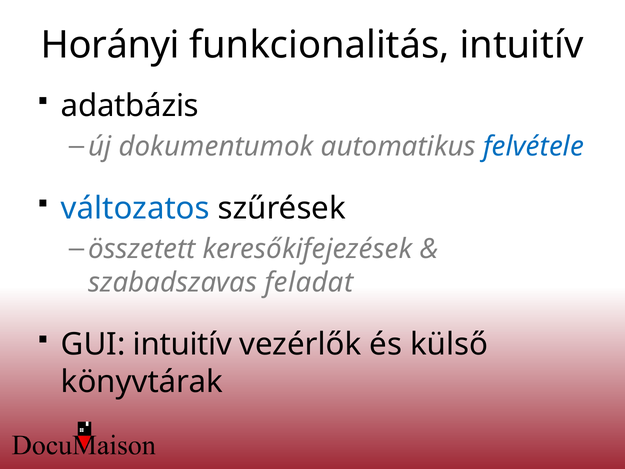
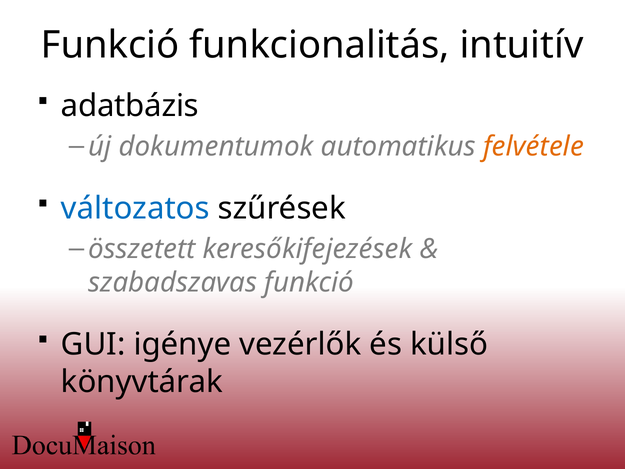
Horányi at (110, 45): Horányi -> Funkció
felvétele colour: blue -> orange
szabadszavas feladat: feladat -> funkció
GUI intuitív: intuitív -> igénye
